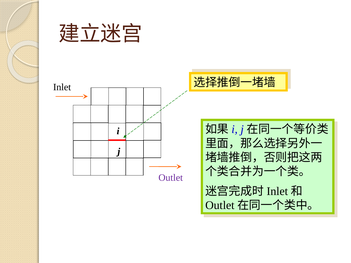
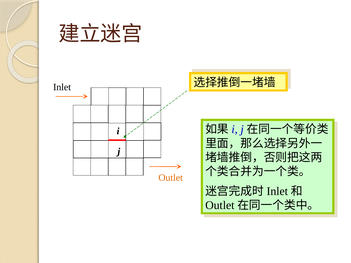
Outlet colour: purple -> orange
